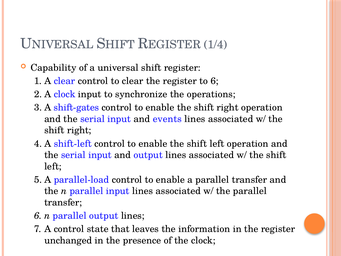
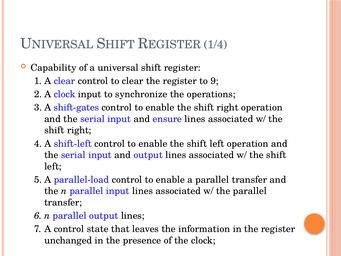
6: 6 -> 9
events: events -> ensure
